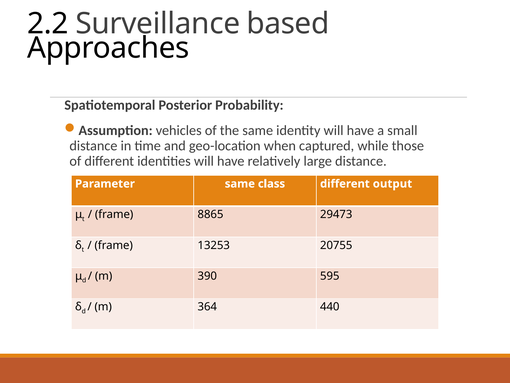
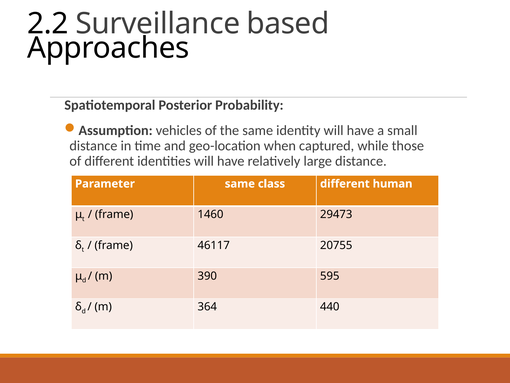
output: output -> human
8865: 8865 -> 1460
13253: 13253 -> 46117
